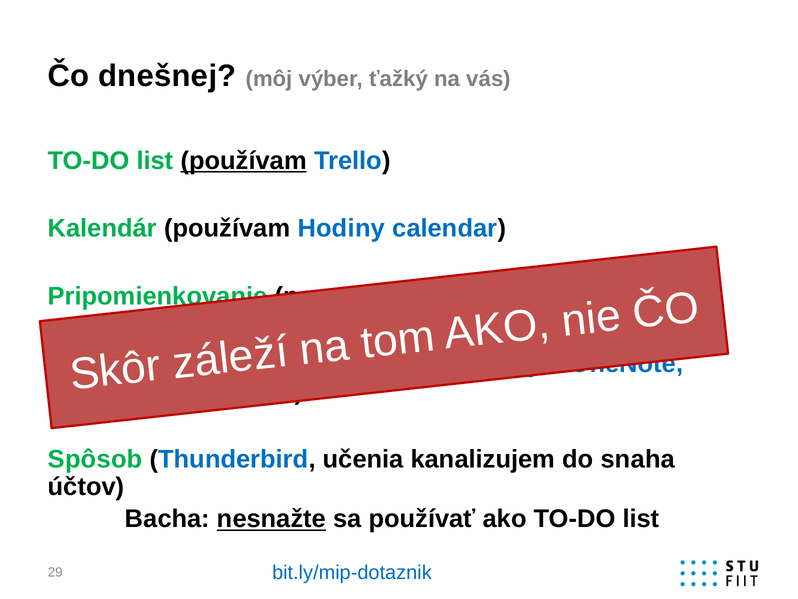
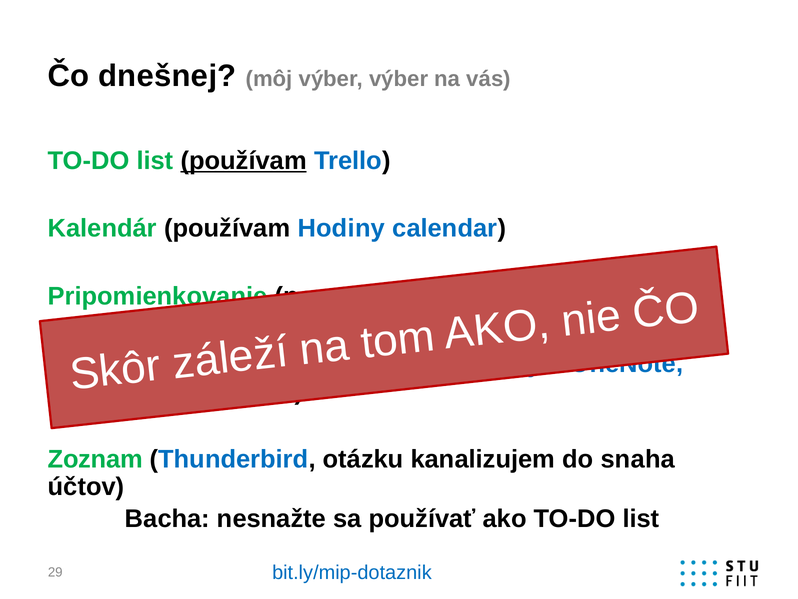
výber ťažký: ťažký -> výber
Spôsob: Spôsob -> Zoznam
učenia: učenia -> otázku
nesnažte underline: present -> none
